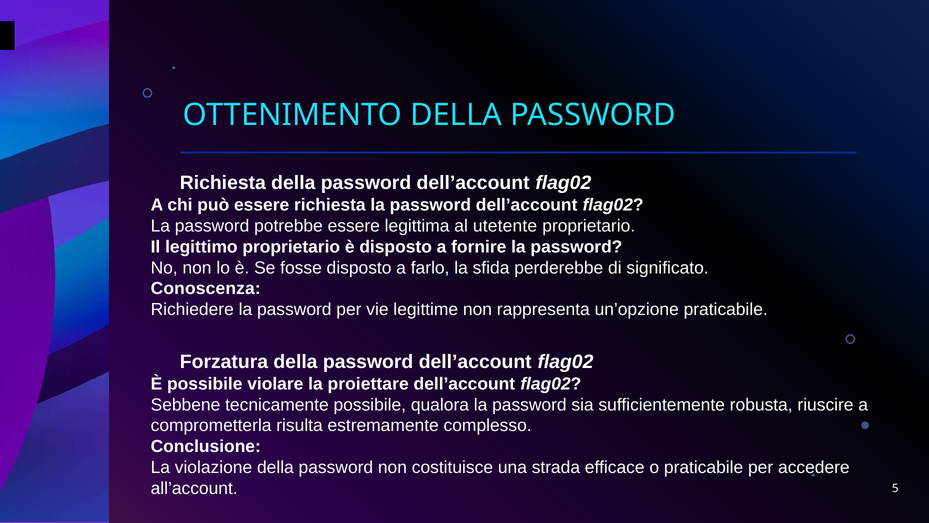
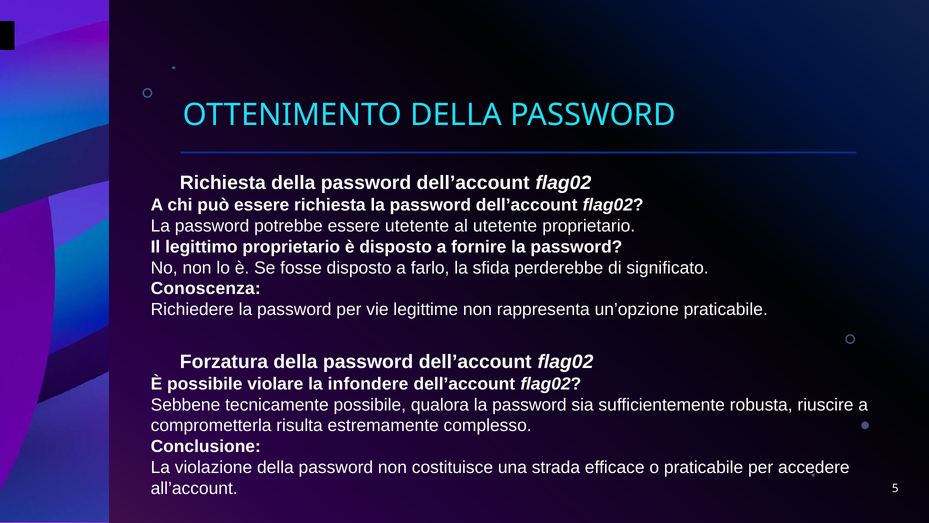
essere legittima: legittima -> utetente
proiettare: proiettare -> infondere
